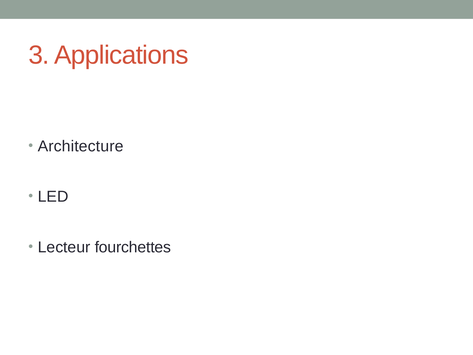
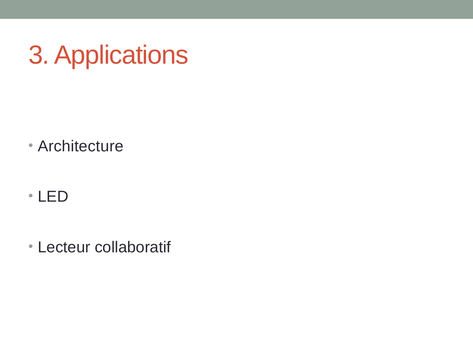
fourchettes: fourchettes -> collaboratif
